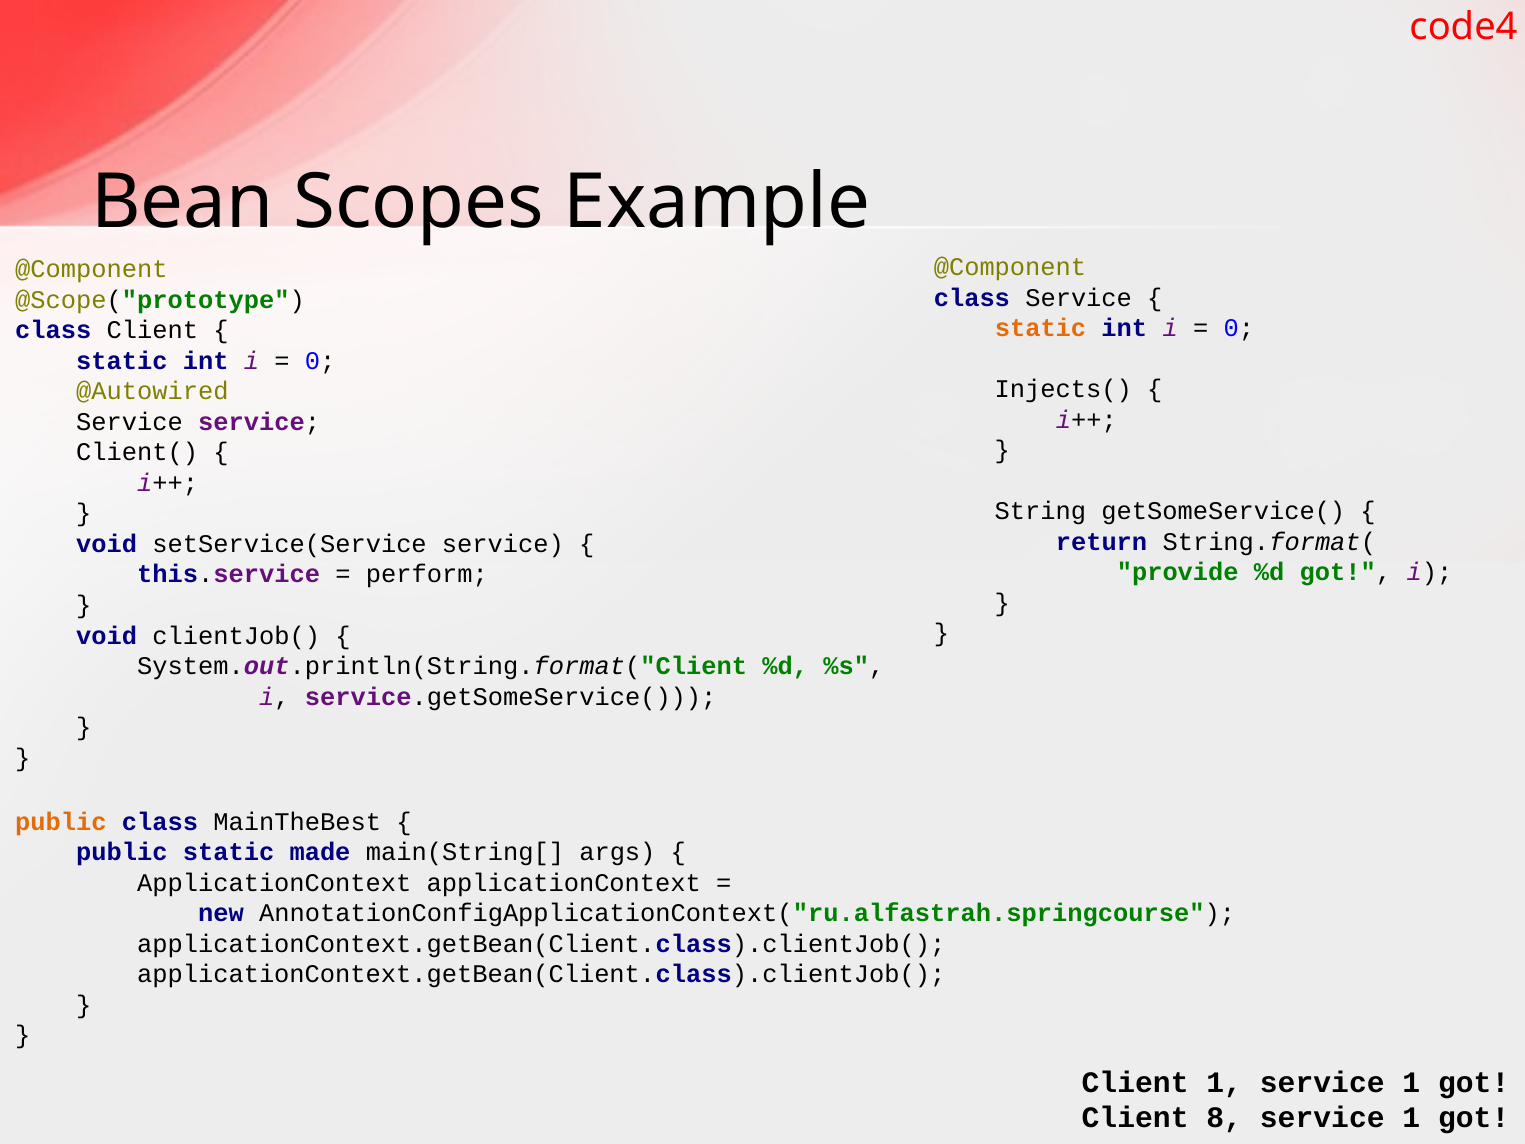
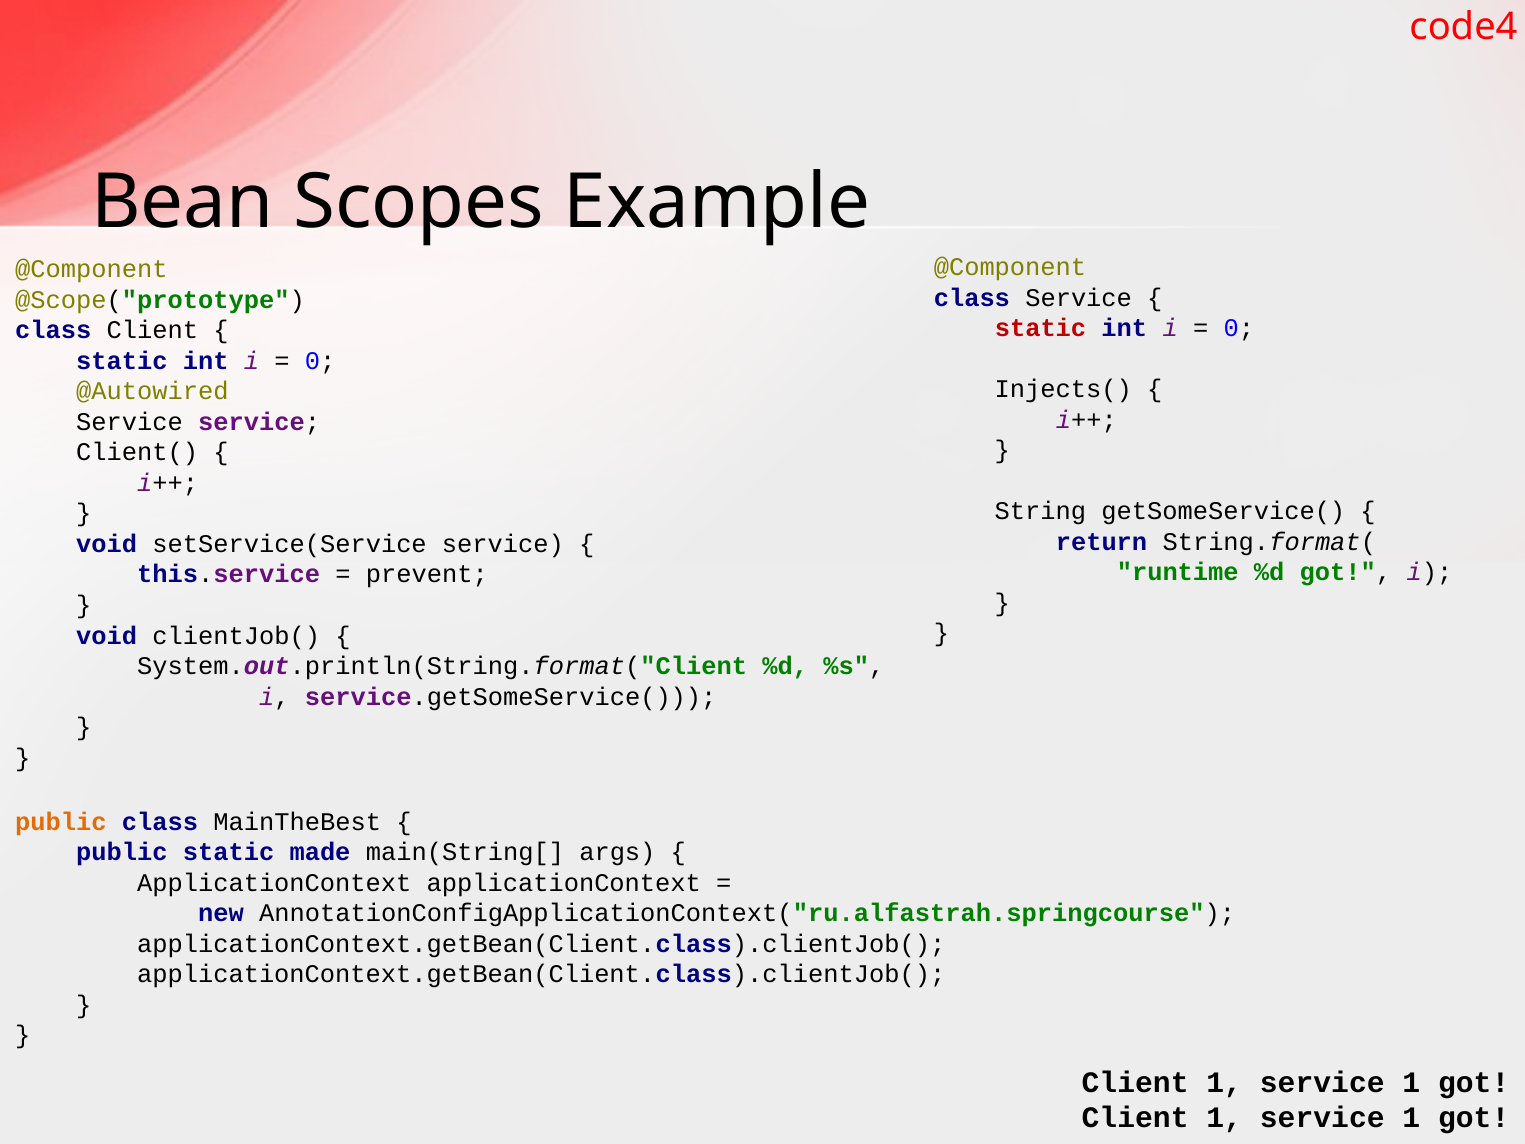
static at (1041, 328) colour: orange -> red
provide: provide -> runtime
perform: perform -> prevent
8 at (1224, 1118): 8 -> 1
